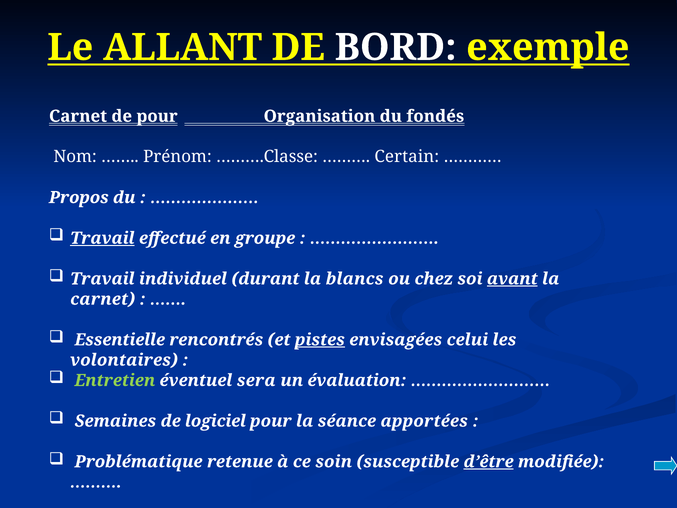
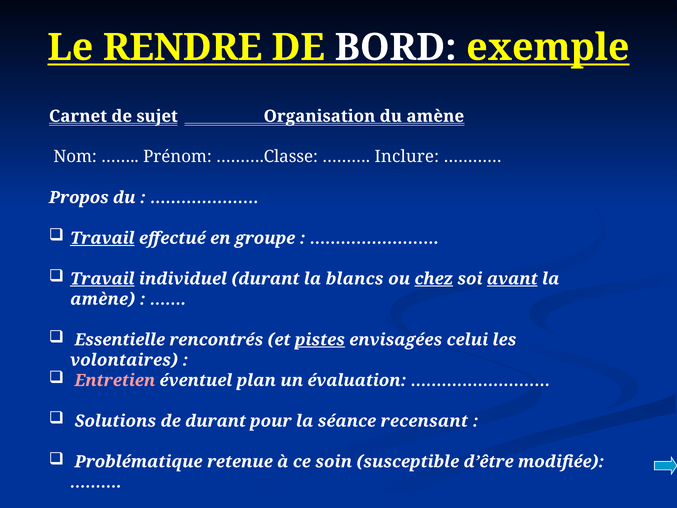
ALLANT: ALLANT -> RENDRE
de pour: pour -> sujet
du fondés: fondés -> amène
Certain: Certain -> Inclure
Travail at (102, 279) underline: none -> present
chez underline: none -> present
carnet at (103, 299): carnet -> amène
Entretien colour: light green -> pink
sera: sera -> plan
Semaines: Semaines -> Solutions
de logiciel: logiciel -> durant
apportées: apportées -> recensant
d’être underline: present -> none
